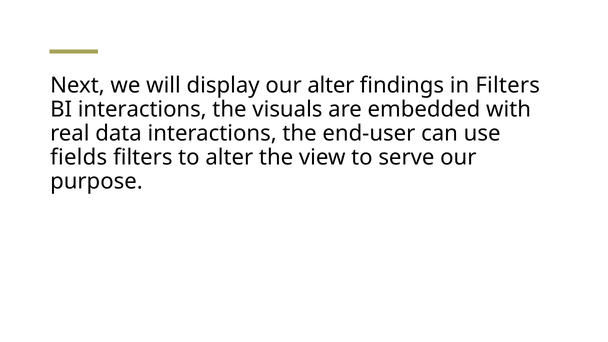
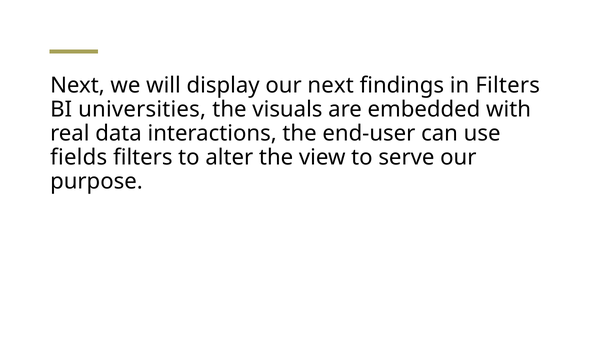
our alter: alter -> next
BI interactions: interactions -> universities
